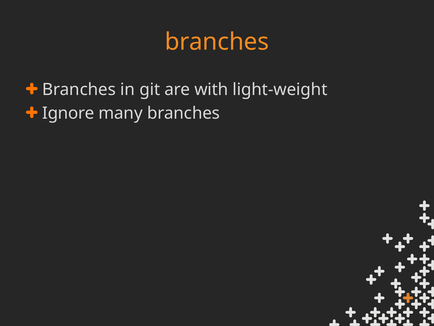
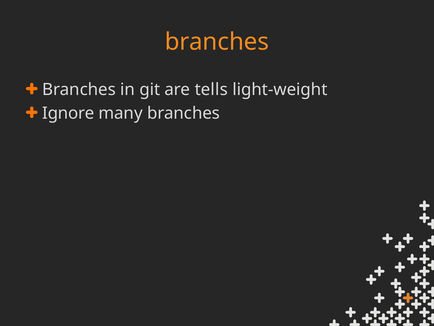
with: with -> tells
